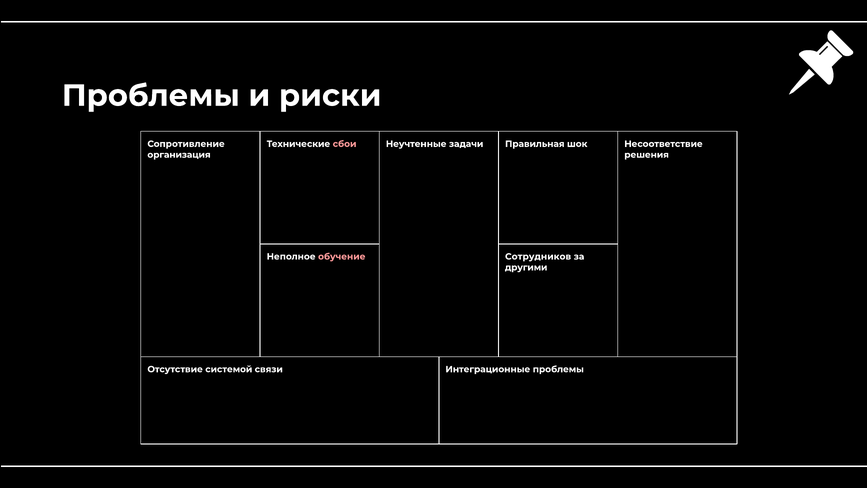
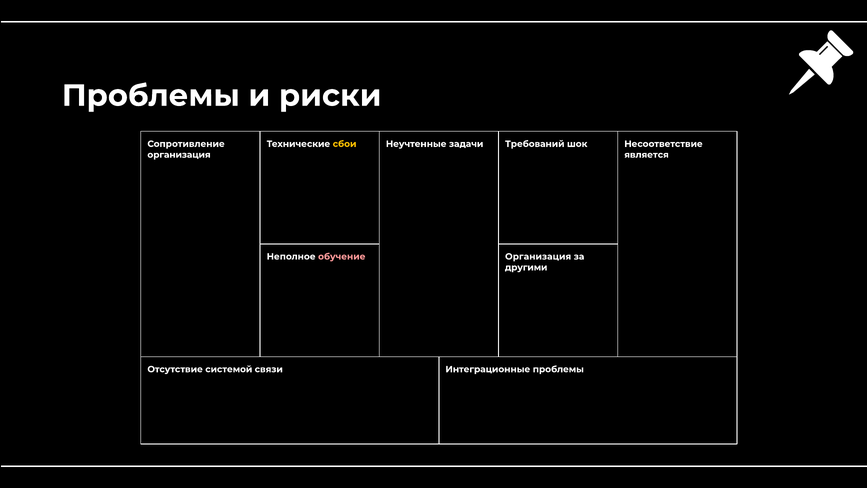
сбои colour: pink -> yellow
Правильная: Правильная -> Требований
решения: решения -> является
Сотрудников at (538, 256): Сотрудников -> Организация
